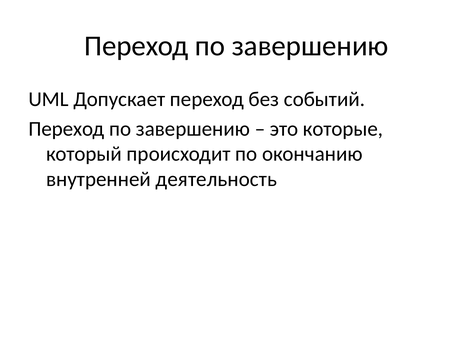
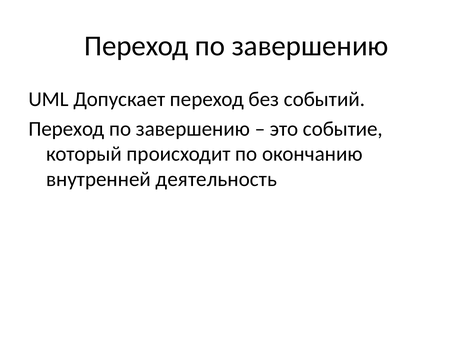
которые: которые -> событие
